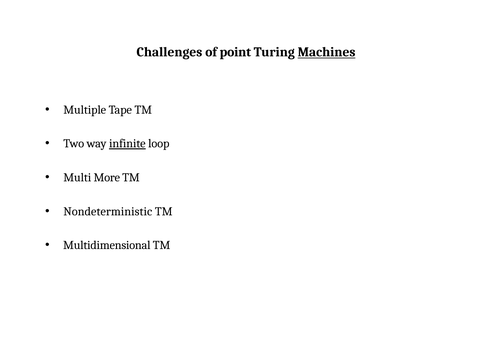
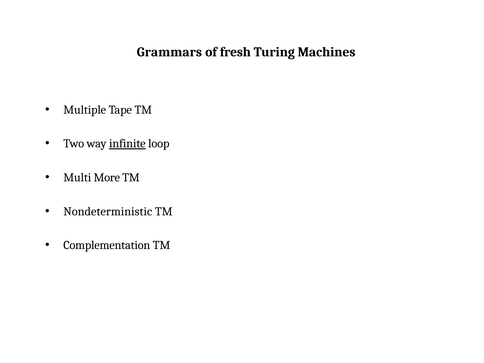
Challenges: Challenges -> Grammars
point: point -> fresh
Machines underline: present -> none
Multidimensional: Multidimensional -> Complementation
